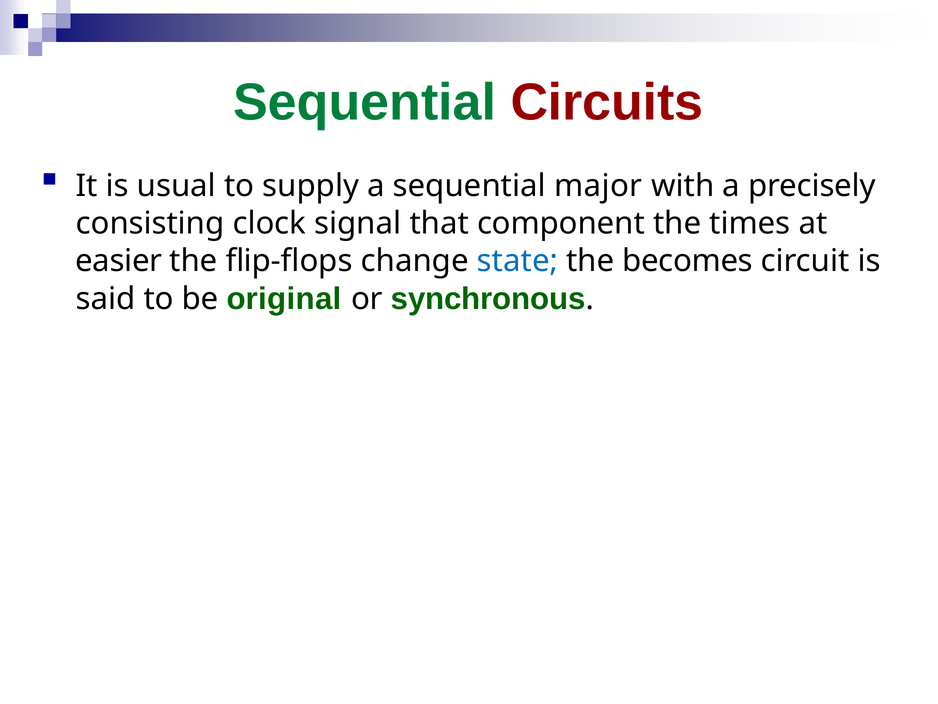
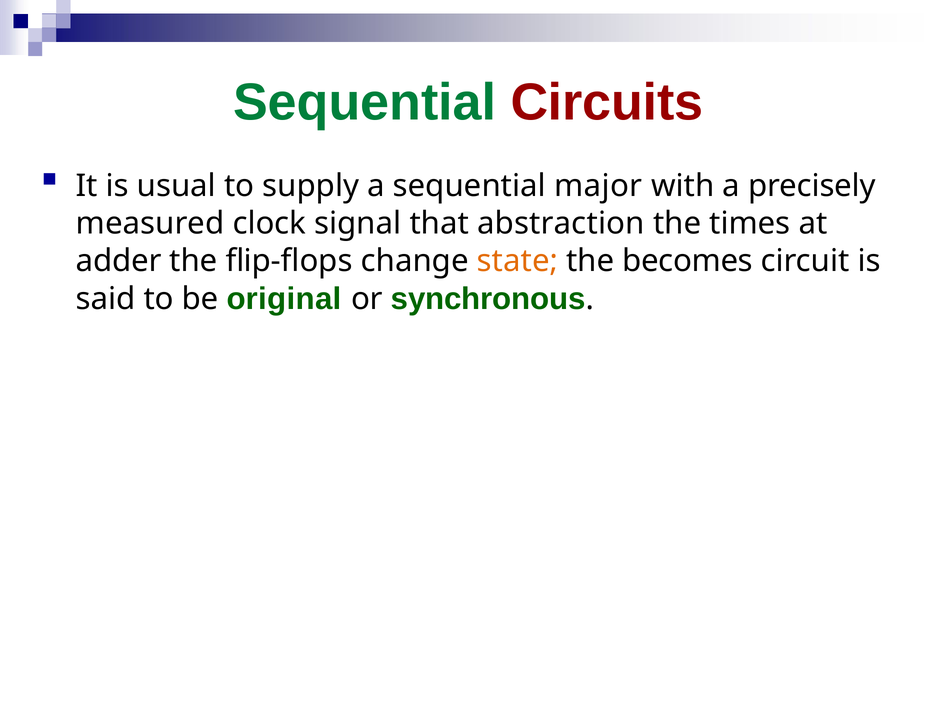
consisting: consisting -> measured
component: component -> abstraction
easier: easier -> adder
state colour: blue -> orange
